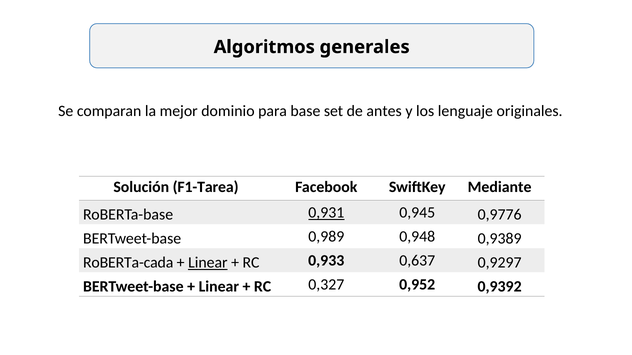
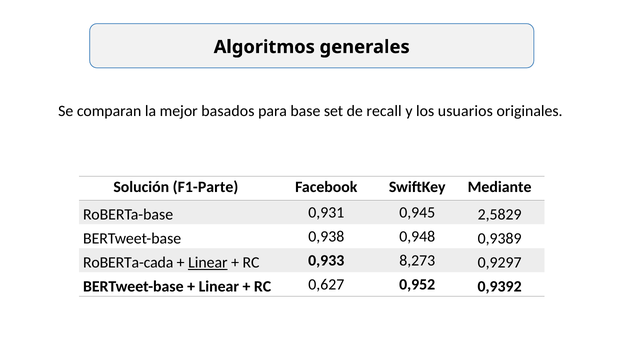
dominio: dominio -> basados
antes: antes -> recall
lenguaje: lenguaje -> usuarios
F1-Tarea: F1-Tarea -> F1-Parte
0,931 underline: present -> none
0,9776: 0,9776 -> 2,5829
0,989: 0,989 -> 0,938
0,637: 0,637 -> 8,273
0,327: 0,327 -> 0,627
